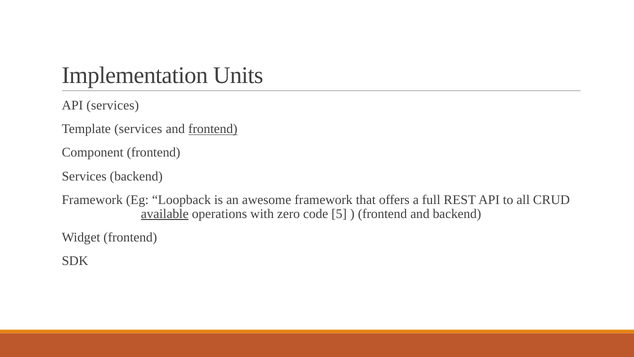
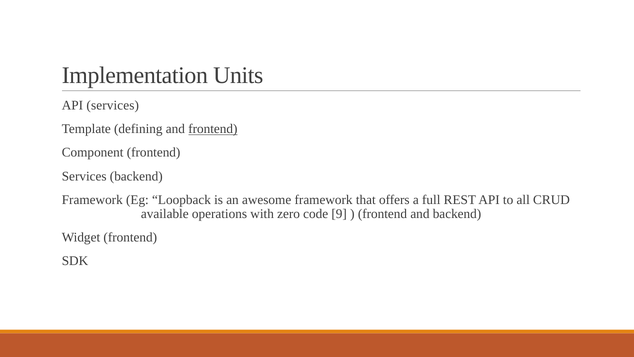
Template services: services -> defining
available underline: present -> none
5: 5 -> 9
